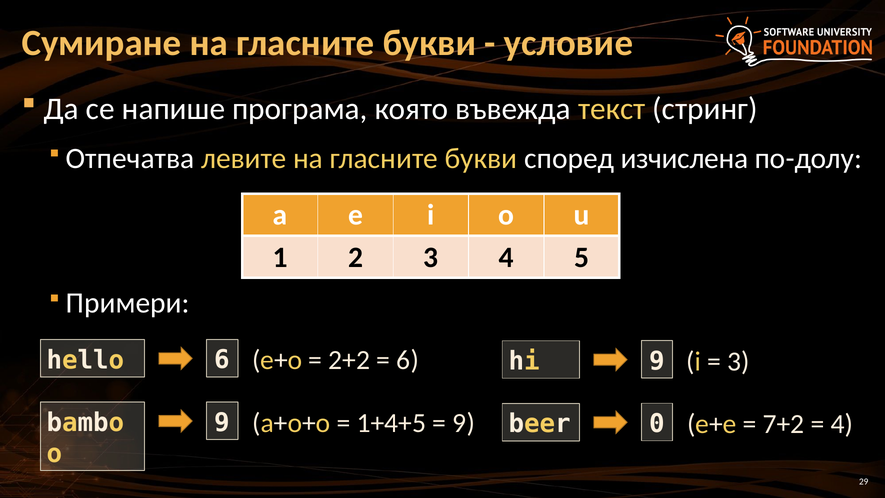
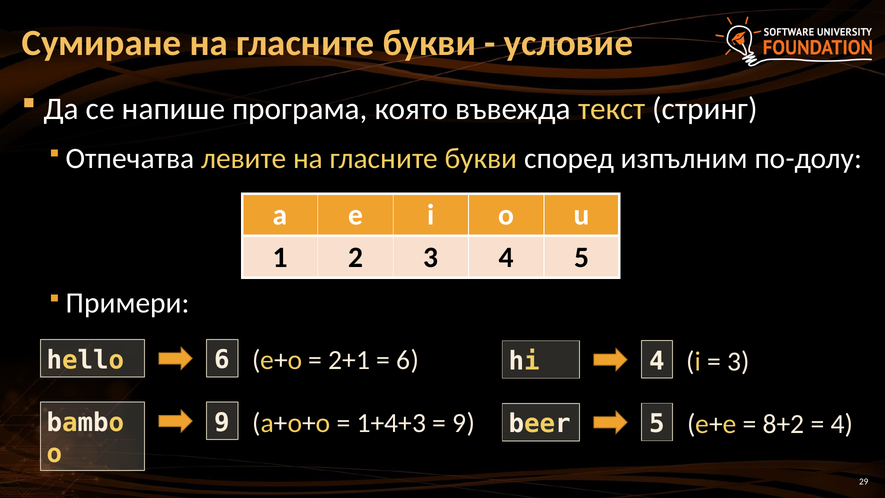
изчислена: изчислена -> изпълним
2+2: 2+2 -> 2+1
hi 9: 9 -> 4
1+4+5: 1+4+5 -> 1+4+3
beer 0: 0 -> 5
7+2: 7+2 -> 8+2
